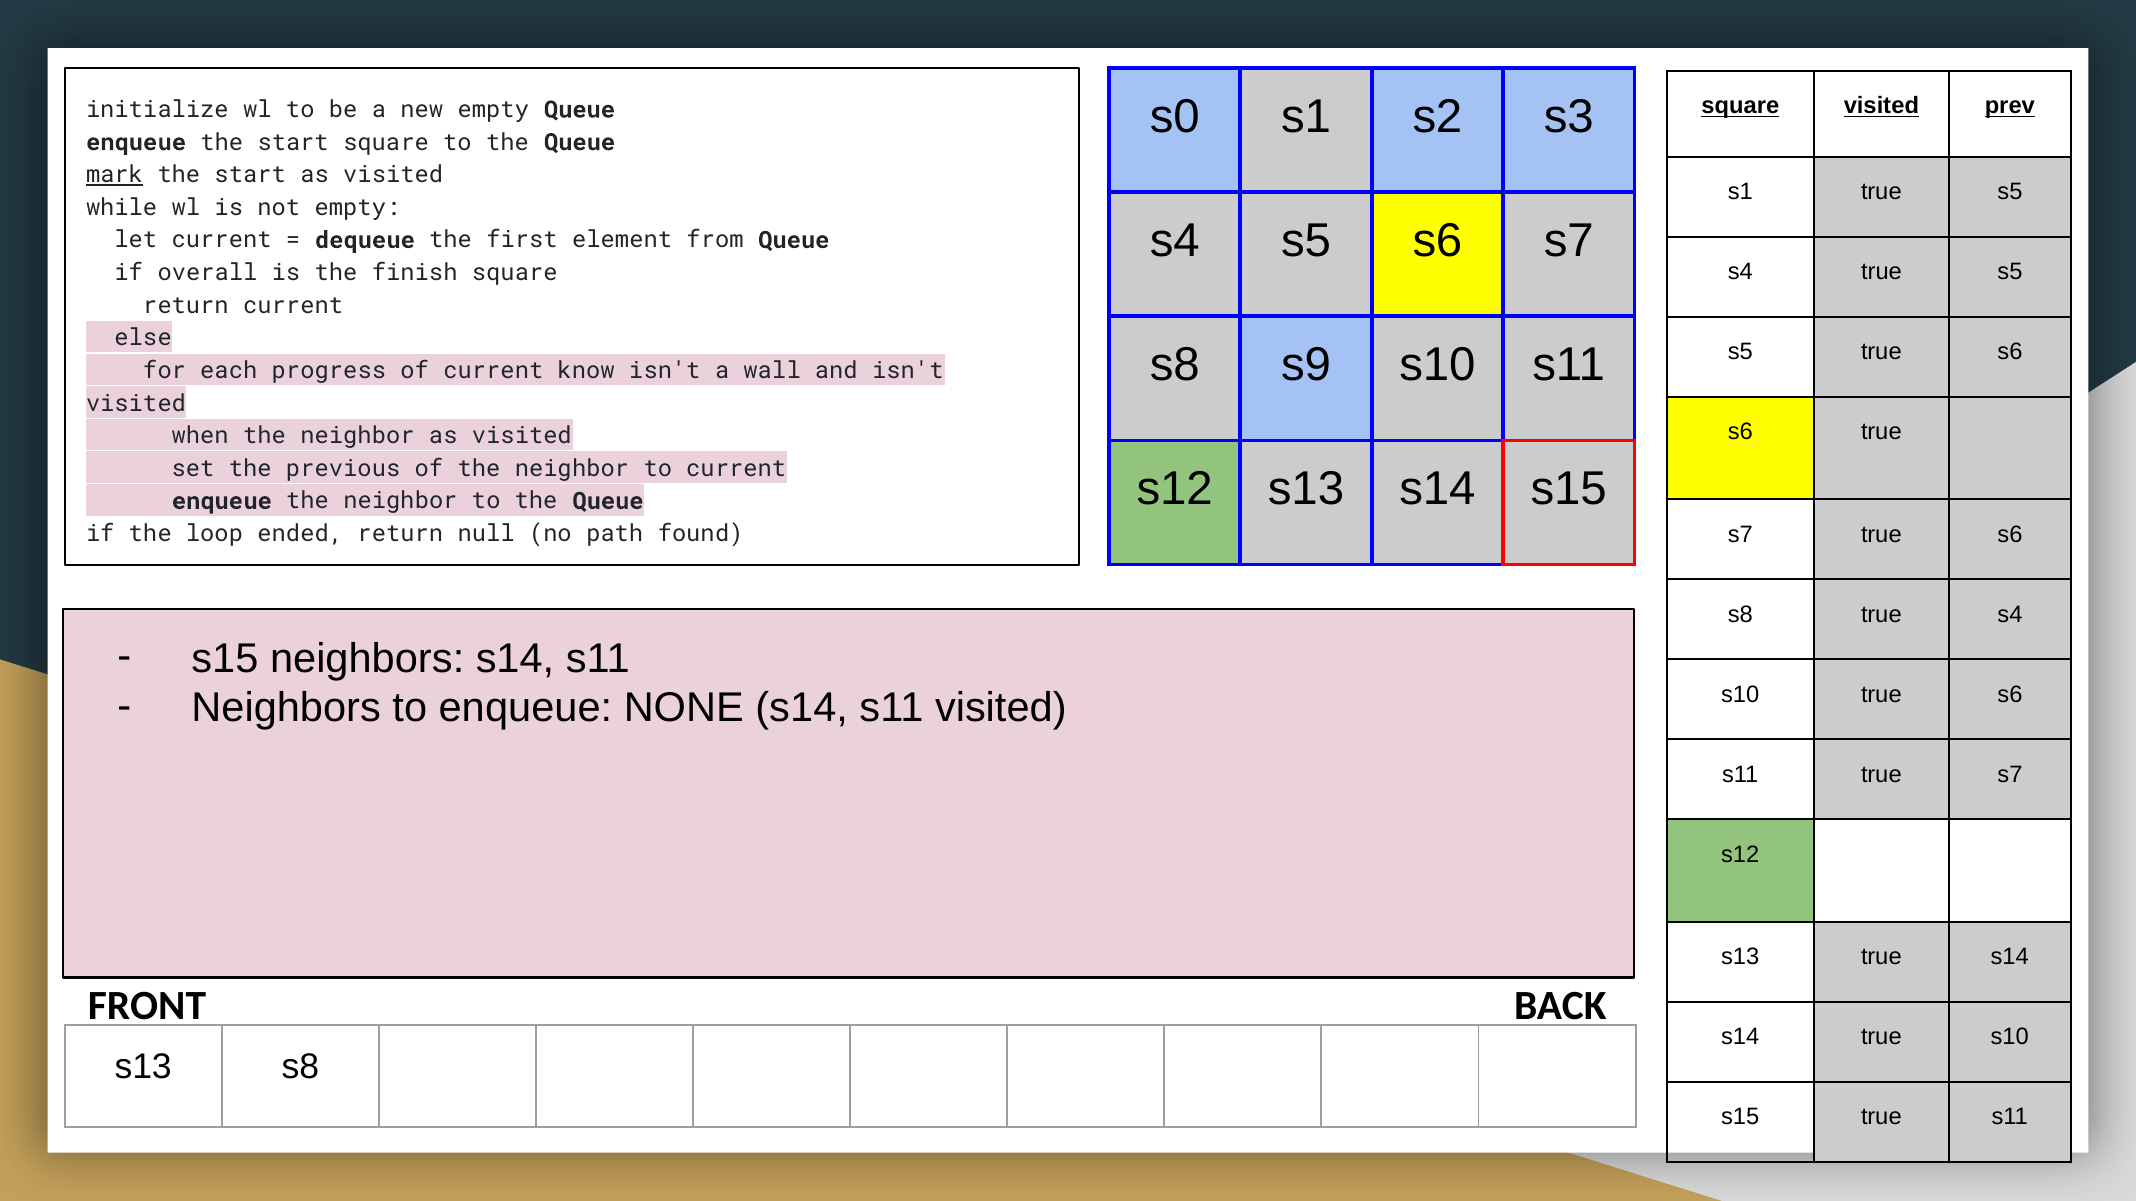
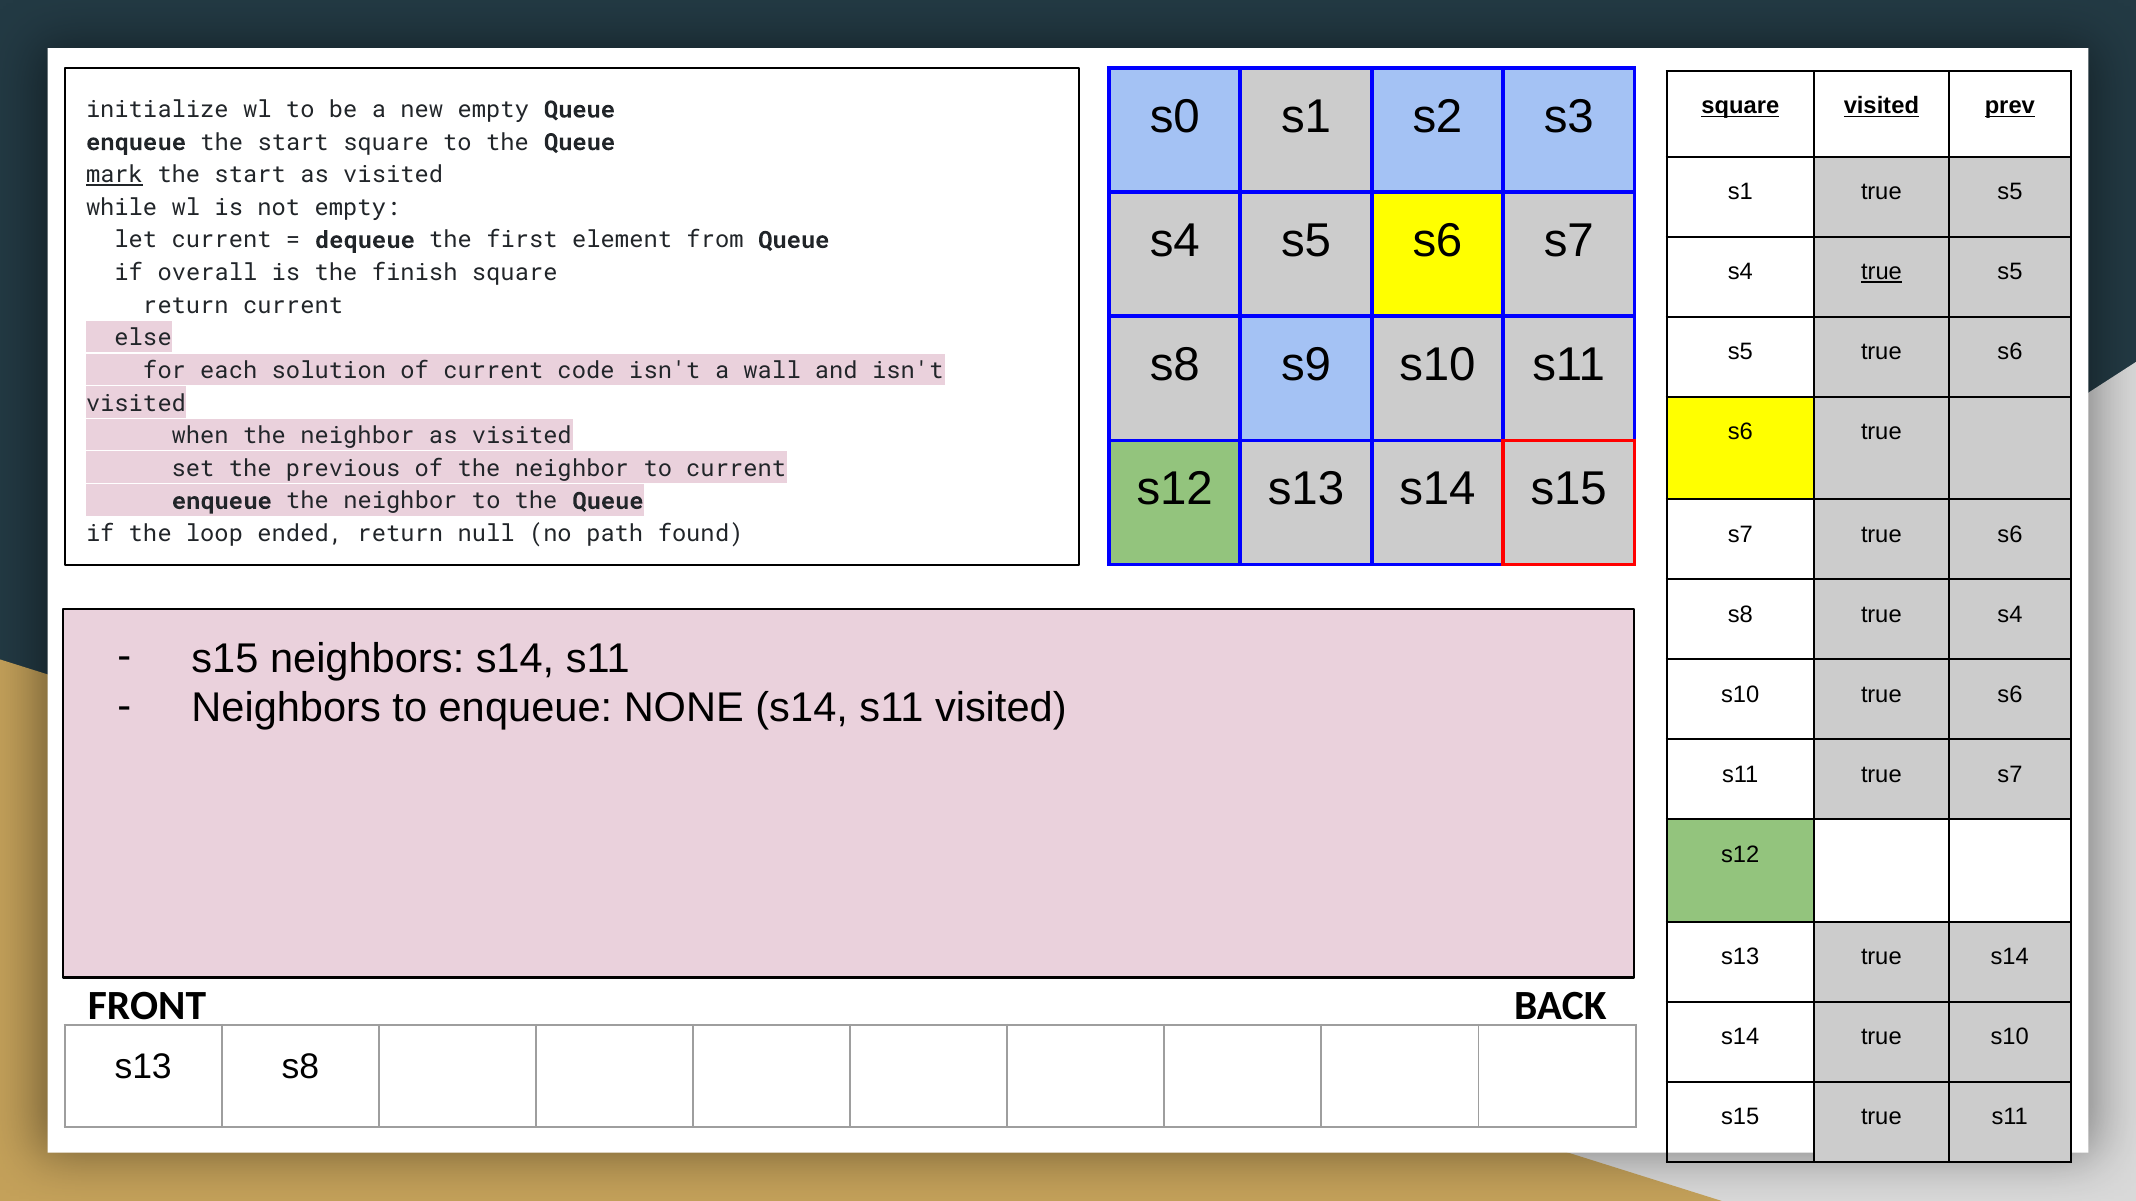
true at (1881, 272) underline: none -> present
progress: progress -> solution
know: know -> code
